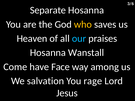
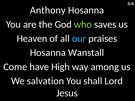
Separate: Separate -> Anthony
who colour: yellow -> light green
Face: Face -> High
rage: rage -> shall
